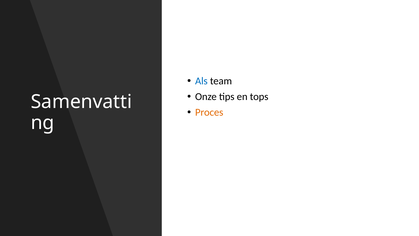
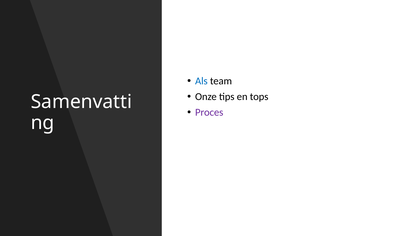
Proces colour: orange -> purple
